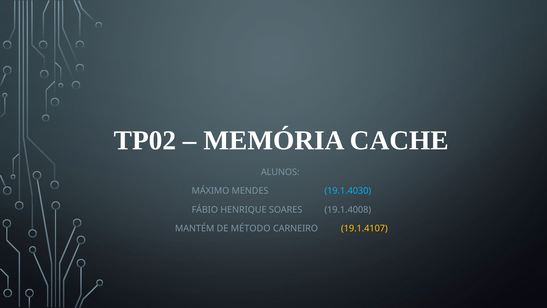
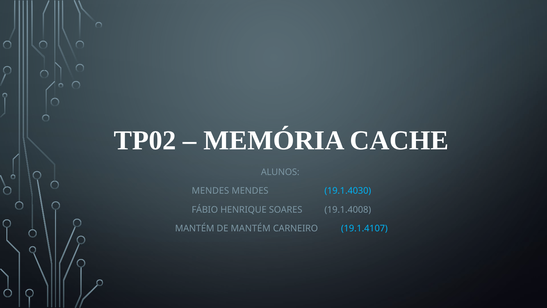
MÁXIMO at (210, 191): MÁXIMO -> MENDES
DE MÉTODO: MÉTODO -> MANTÉM
19.1.4107 colour: yellow -> light blue
